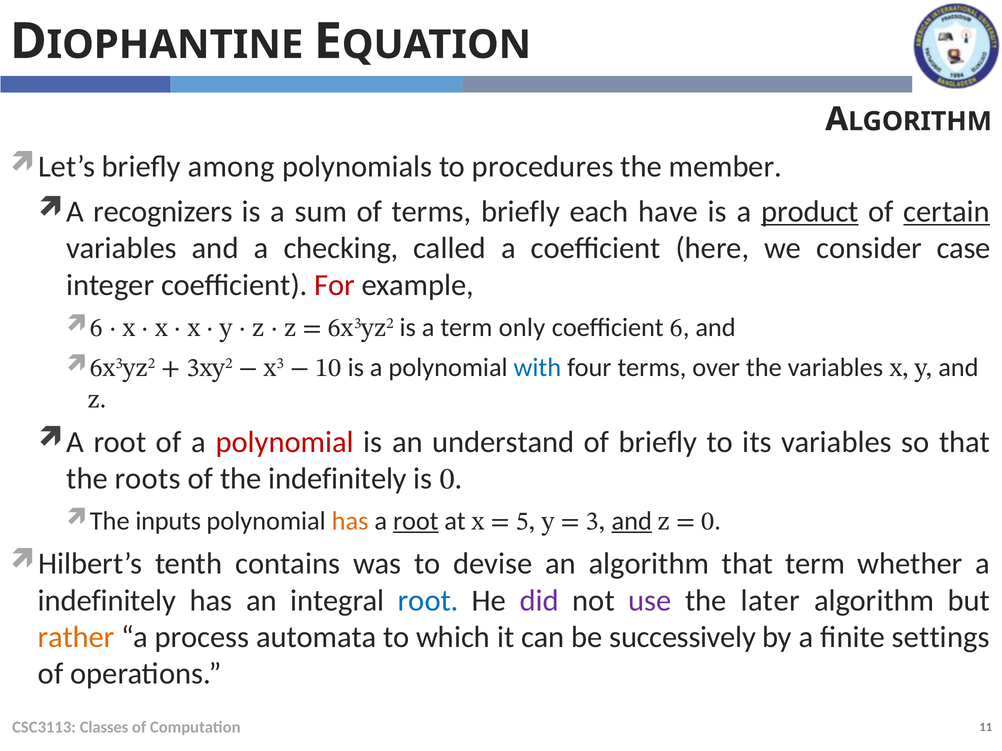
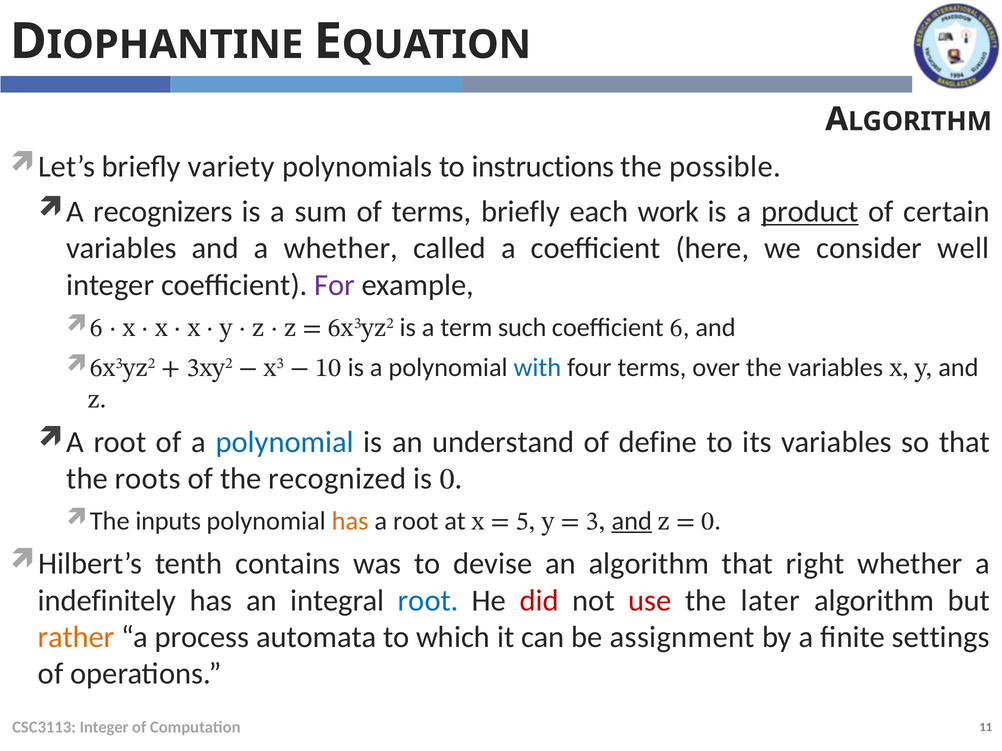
among: among -> variety
procedures: procedures -> instructions
member: member -> possible
have: have -> work
certain underline: present -> none
a checking: checking -> whether
case: case -> well
For colour: red -> purple
only: only -> such
polynomial at (285, 442) colour: red -> blue
of briefly: briefly -> define
the indefinitely: indefinitely -> recognized
root at (416, 521) underline: present -> none
that term: term -> right
did colour: purple -> red
use colour: purple -> red
successively: successively -> assignment
CSC3113 Classes: Classes -> Integer
